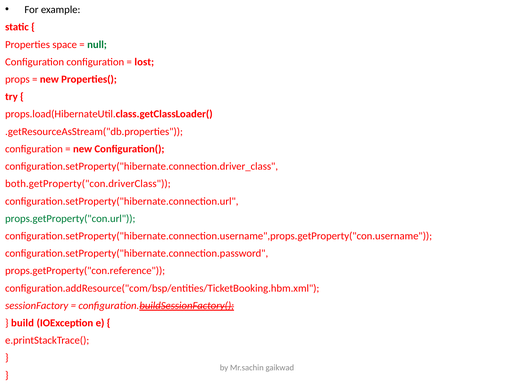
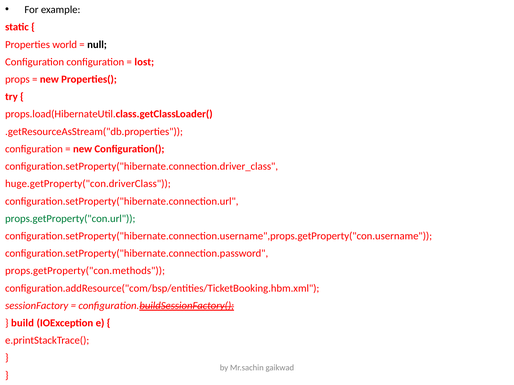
space: space -> world
null colour: green -> black
both.getProperty("con.driverClass: both.getProperty("con.driverClass -> huge.getProperty("con.driverClass
props.getProperty("con.reference: props.getProperty("con.reference -> props.getProperty("con.methods
